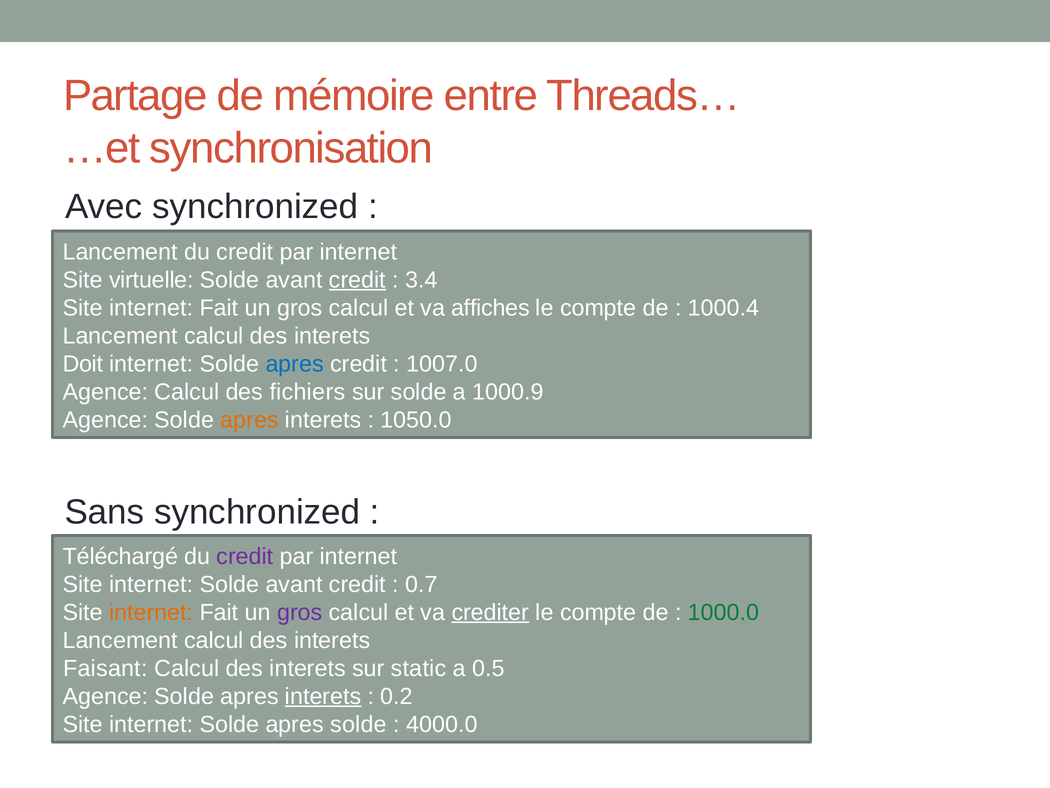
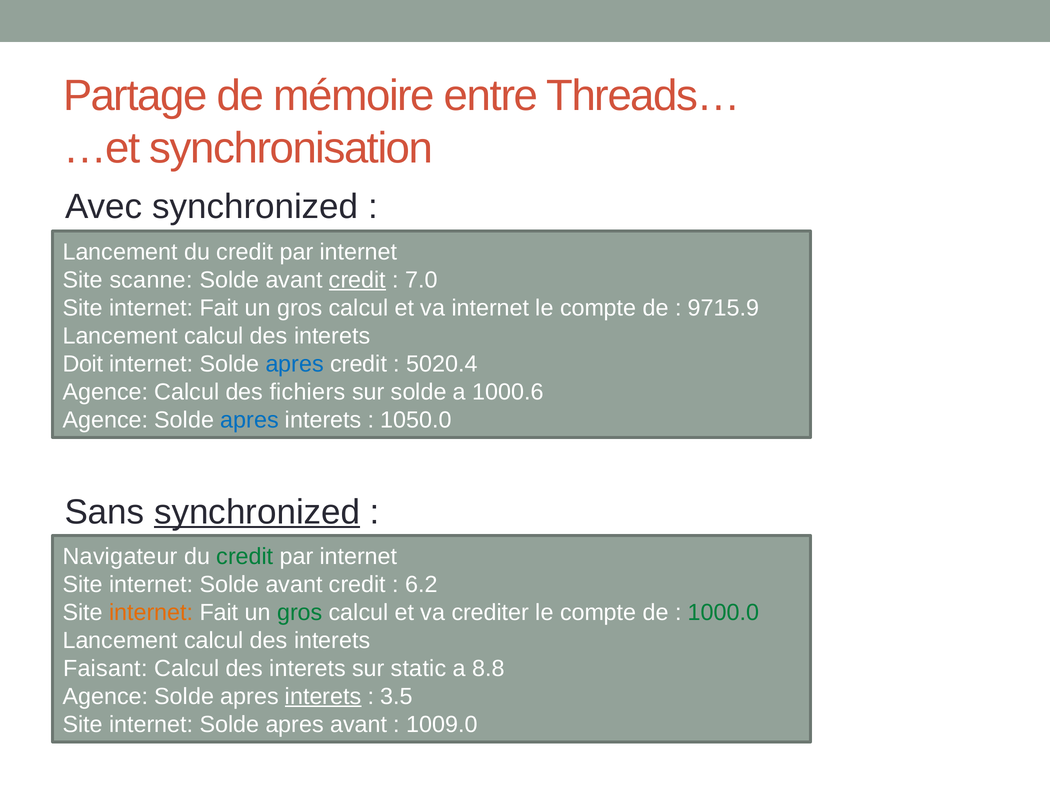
virtuelle: virtuelle -> scanne
3.4: 3.4 -> 7.0
va affiches: affiches -> internet
1000.4: 1000.4 -> 9715.9
1007.0: 1007.0 -> 5020.4
1000.9: 1000.9 -> 1000.6
apres at (250, 420) colour: orange -> blue
synchronized at (257, 512) underline: none -> present
Téléchargé: Téléchargé -> Navigateur
credit at (245, 556) colour: purple -> green
0.7: 0.7 -> 6.2
gros at (300, 612) colour: purple -> green
crediter underline: present -> none
0.5: 0.5 -> 8.8
0.2: 0.2 -> 3.5
apres solde: solde -> avant
4000.0: 4000.0 -> 1009.0
